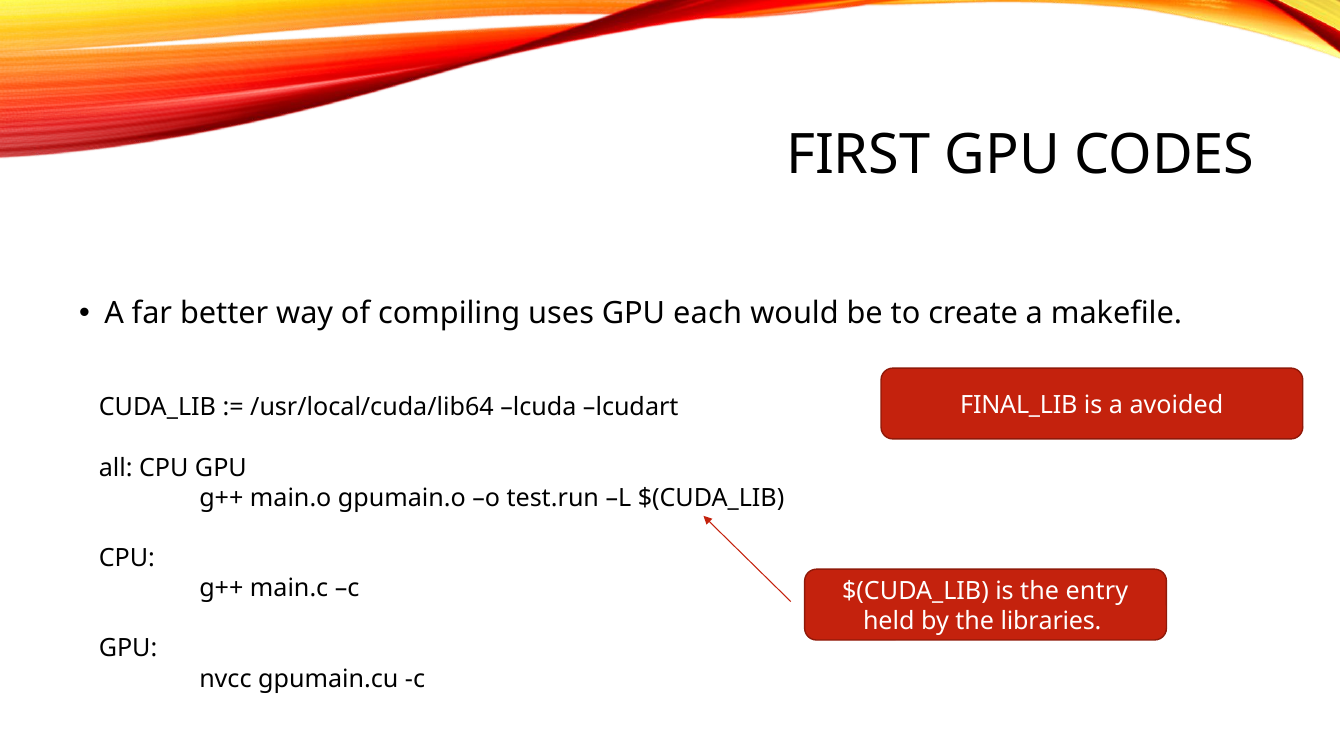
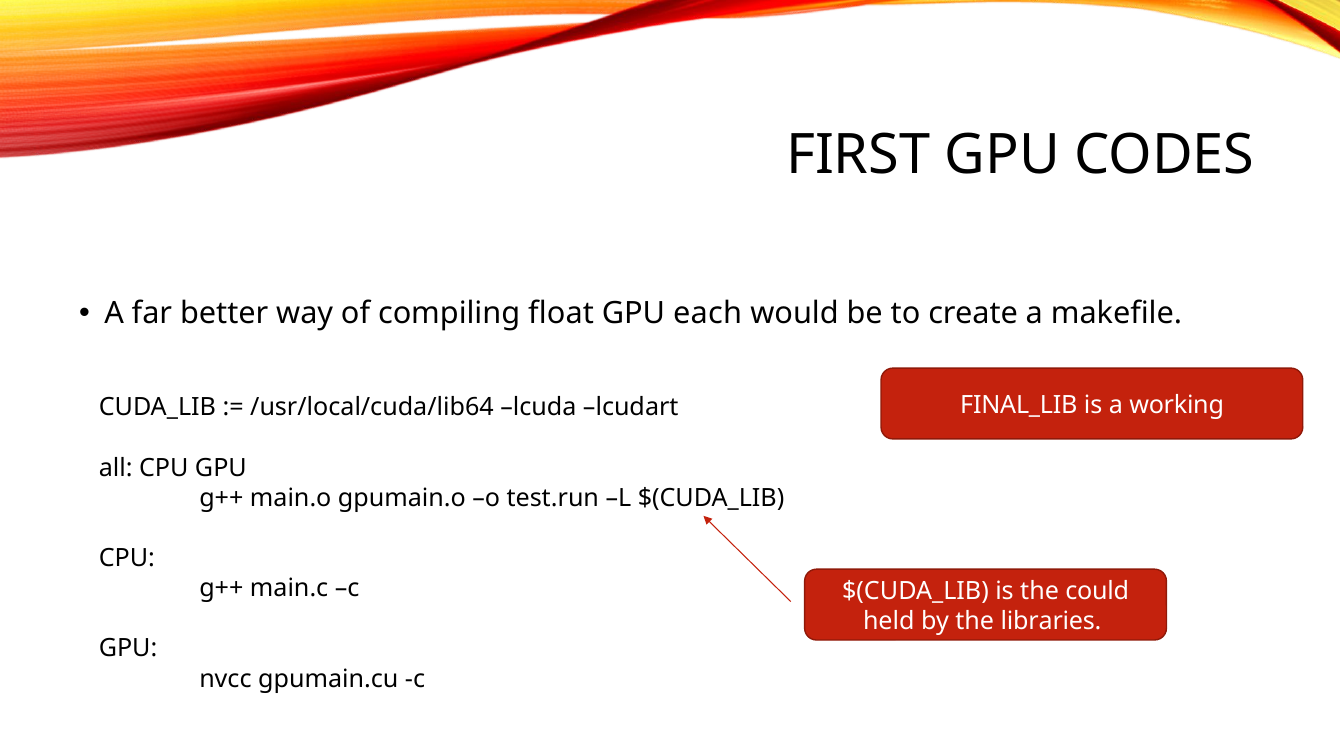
uses: uses -> float
avoided: avoided -> working
entry: entry -> could
